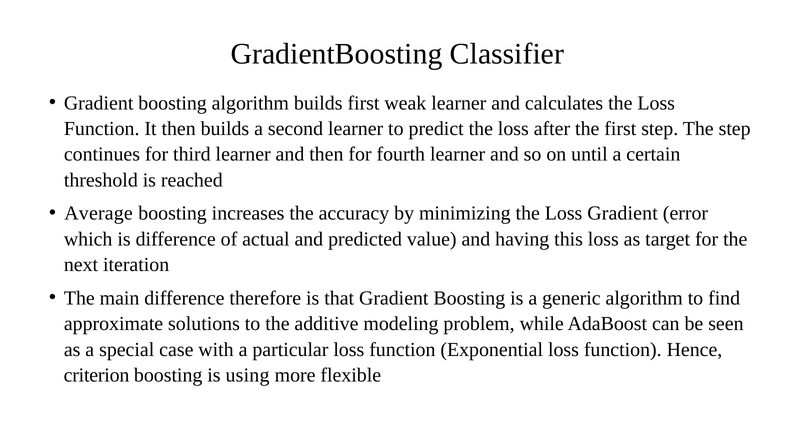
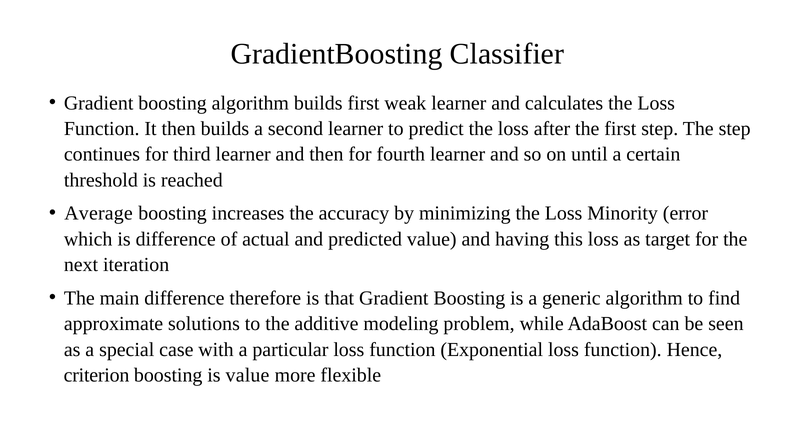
Loss Gradient: Gradient -> Minority
is using: using -> value
